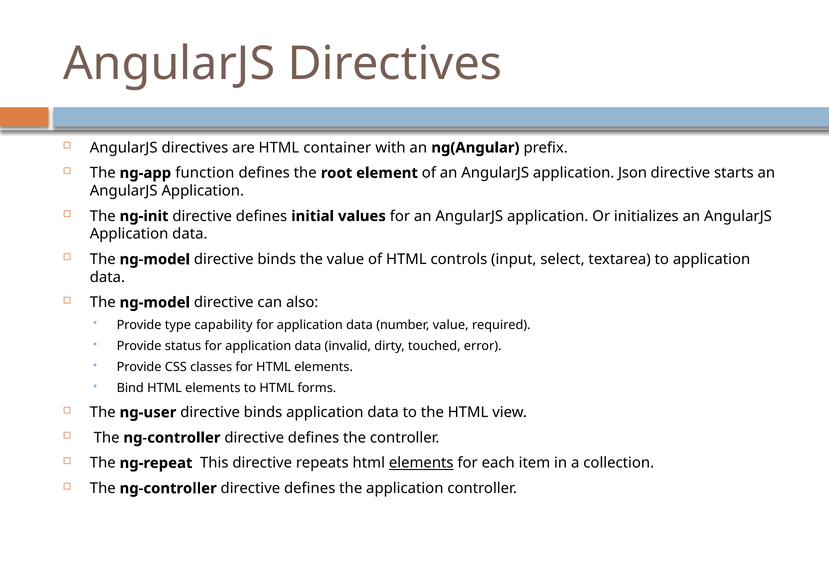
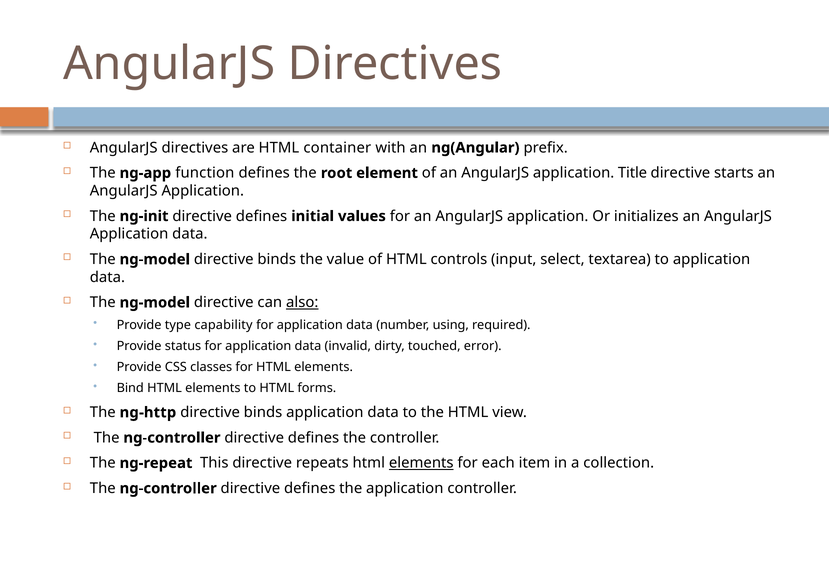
Json: Json -> Title
also underline: none -> present
number value: value -> using
ng-user: ng-user -> ng-http
